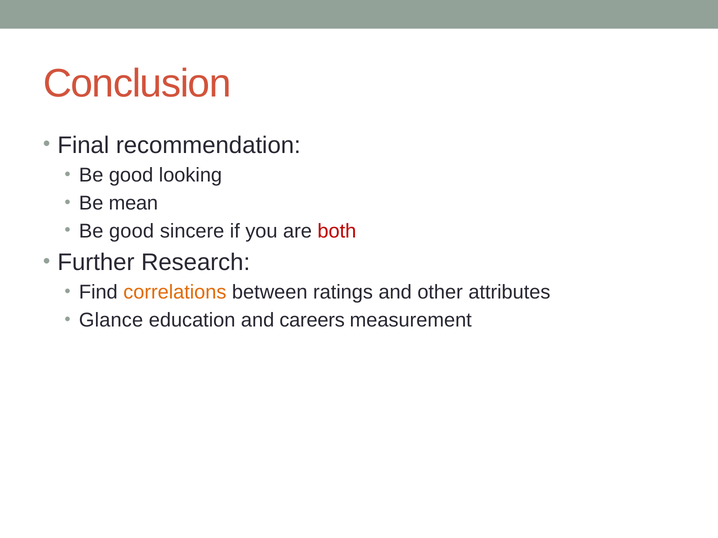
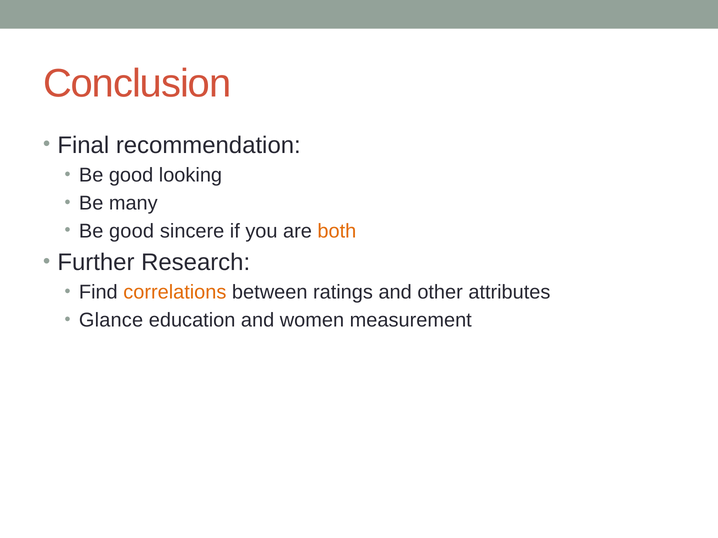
mean: mean -> many
both colour: red -> orange
careers: careers -> women
